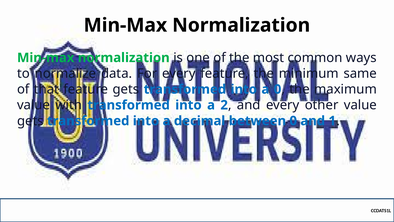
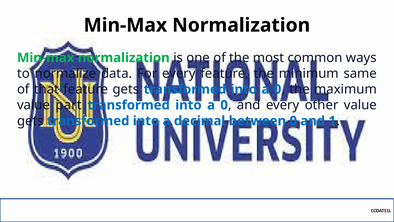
with: with -> part
2 at (224, 105): 2 -> 0
